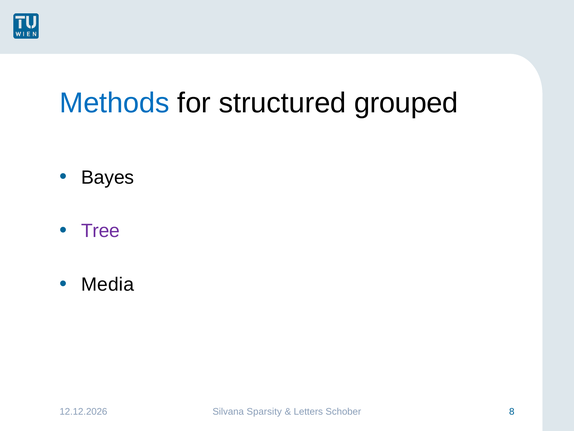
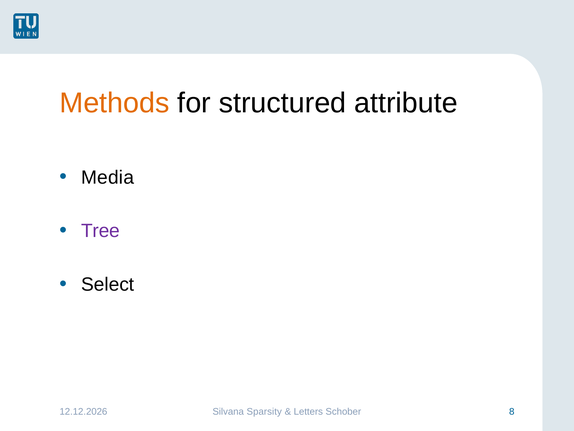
Methods colour: blue -> orange
grouped: grouped -> attribute
Bayes: Bayes -> Media
Media: Media -> Select
